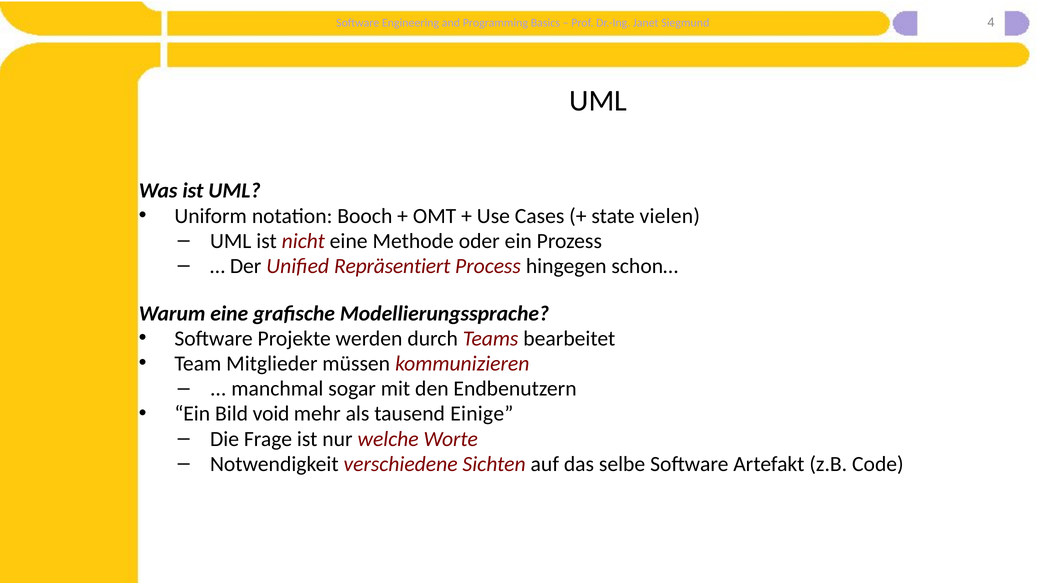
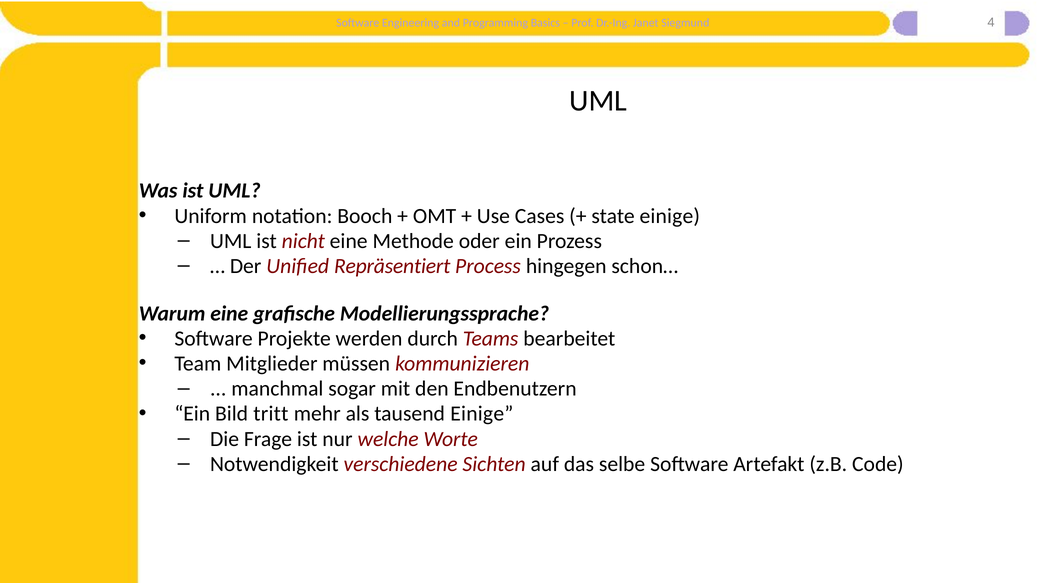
state vielen: vielen -> einige
void: void -> tritt
